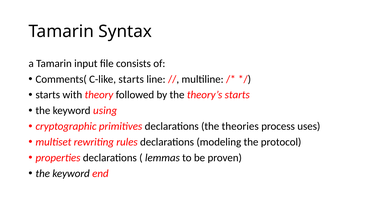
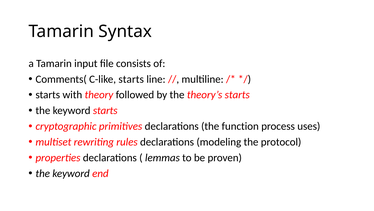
keyword using: using -> starts
theories: theories -> function
